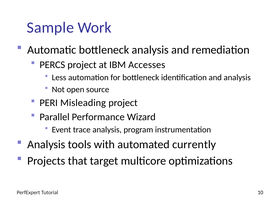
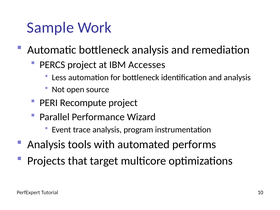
Misleading: Misleading -> Recompute
currently: currently -> performs
